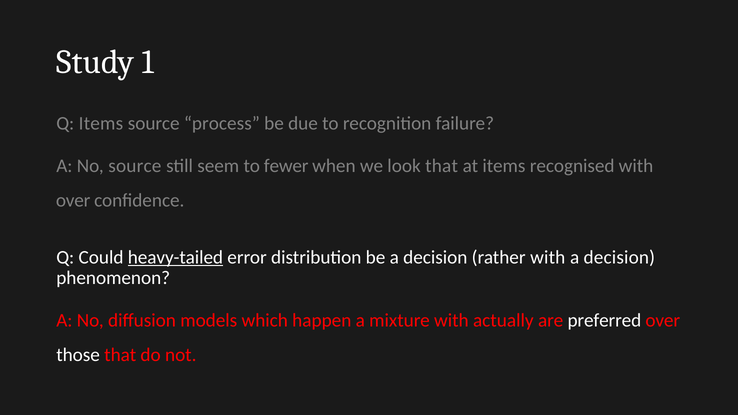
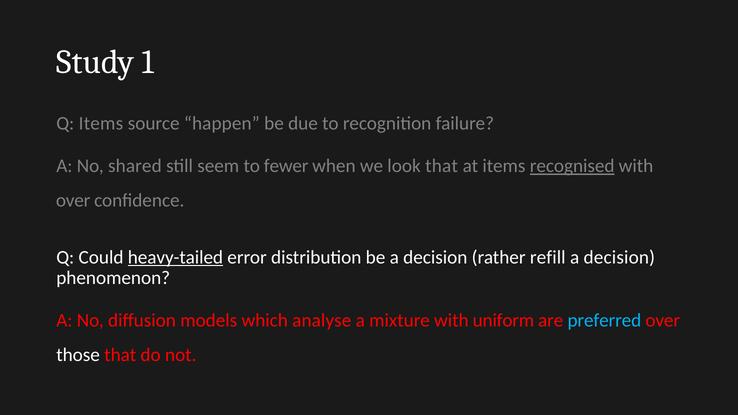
process: process -> happen
No source: source -> shared
recognised underline: none -> present
rather with: with -> refill
happen: happen -> analyse
actually: actually -> uniform
preferred colour: white -> light blue
